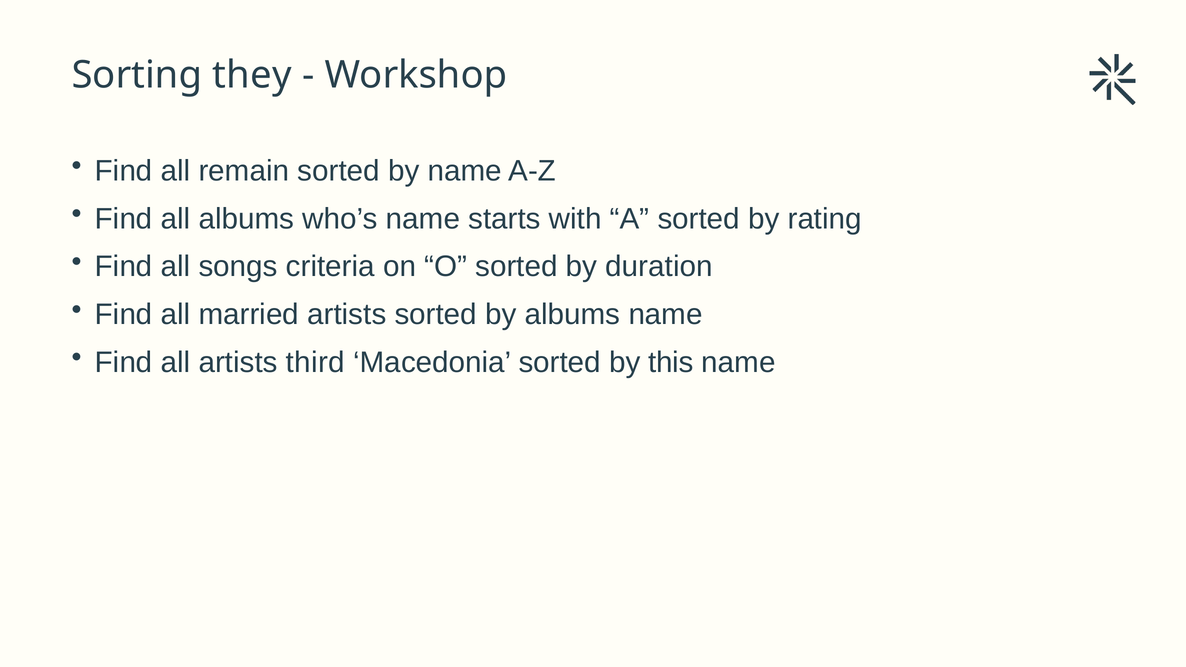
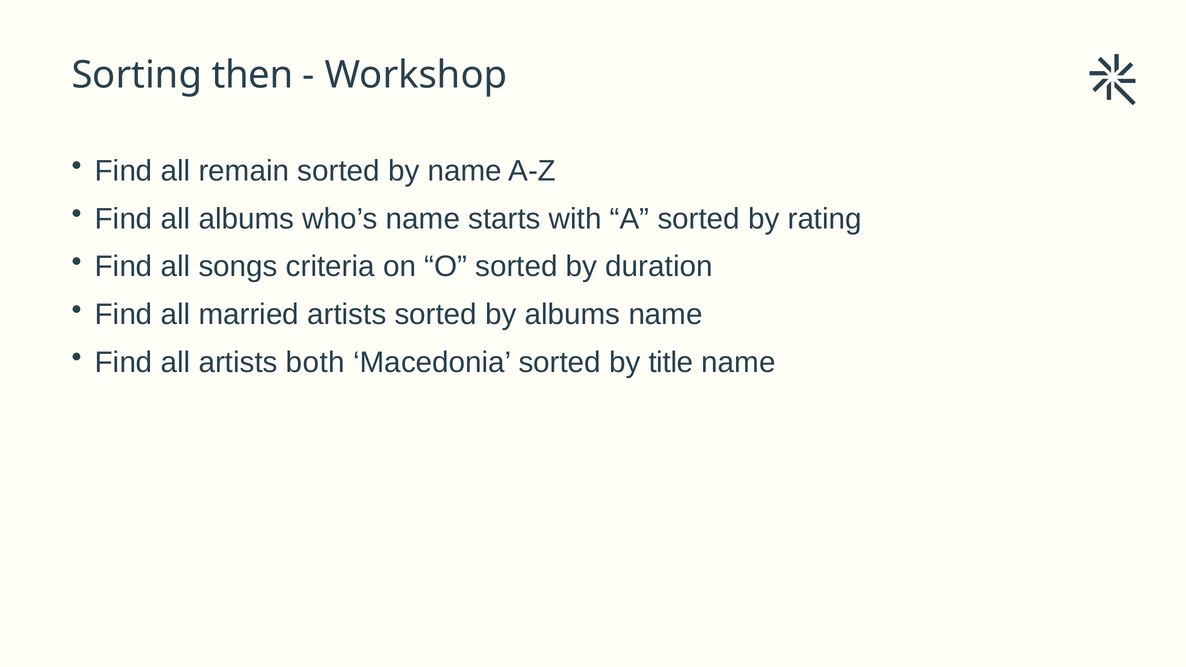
they: they -> then
third: third -> both
this: this -> title
